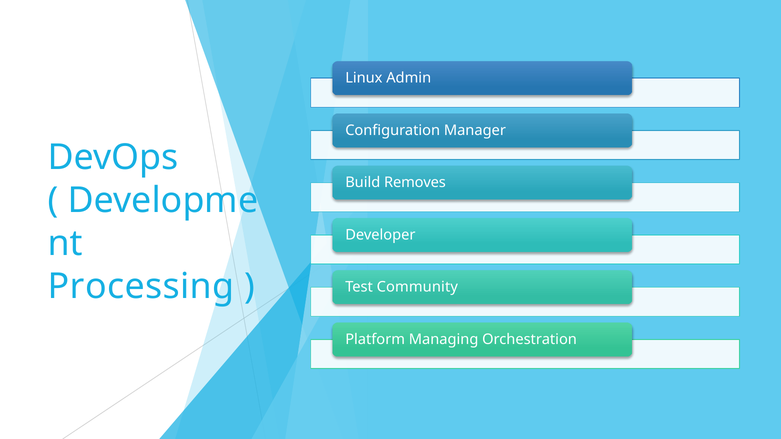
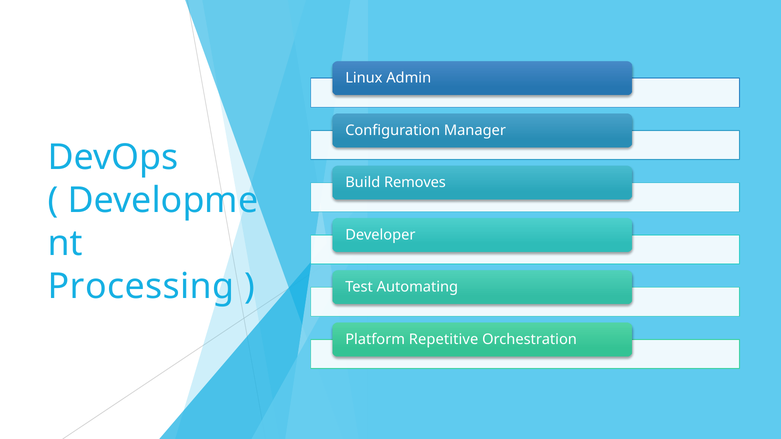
Community: Community -> Automating
Managing: Managing -> Repetitive
